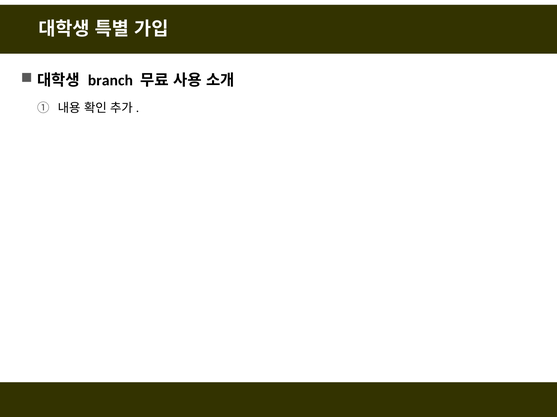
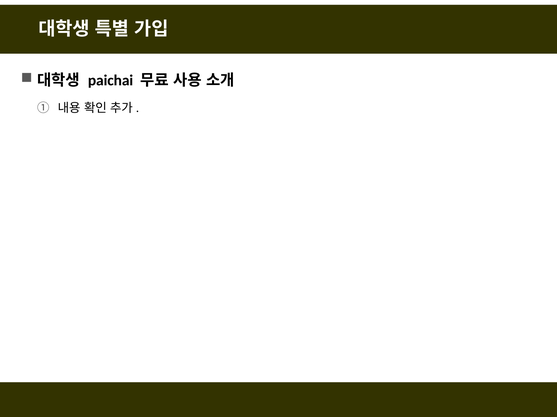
branch: branch -> paichai
